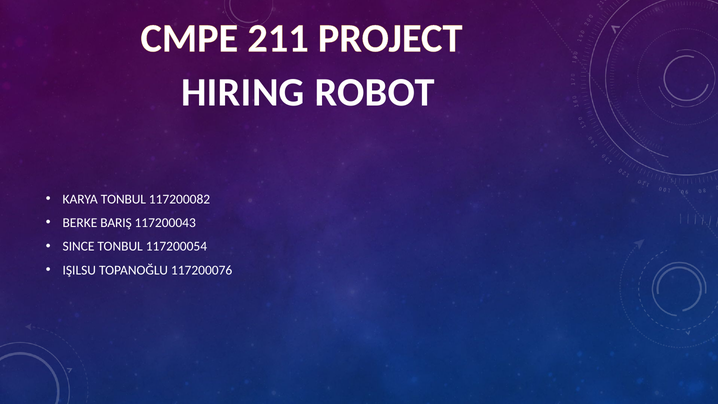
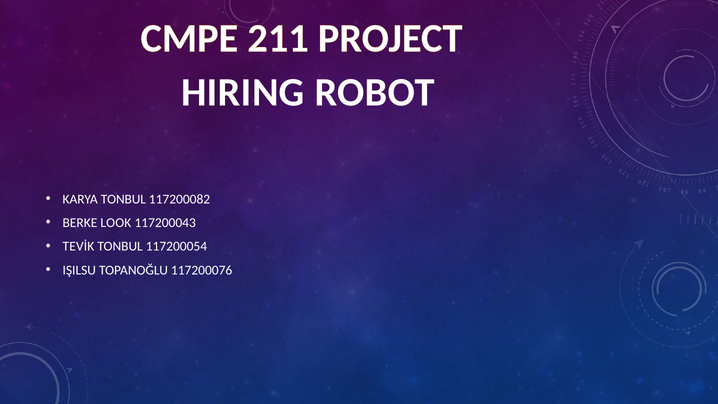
BARIŞ: BARIŞ -> LOOK
SINCE: SINCE -> TEVİK
